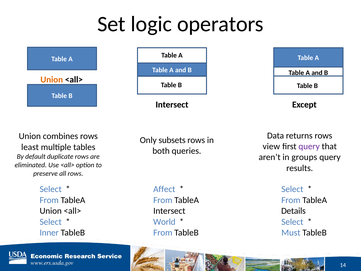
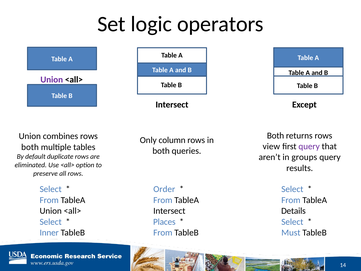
Union at (52, 80) colour: orange -> purple
Data at (276, 135): Data -> Both
subsets: subsets -> column
least at (30, 147): least -> both
Affect: Affect -> Order
World: World -> Places
